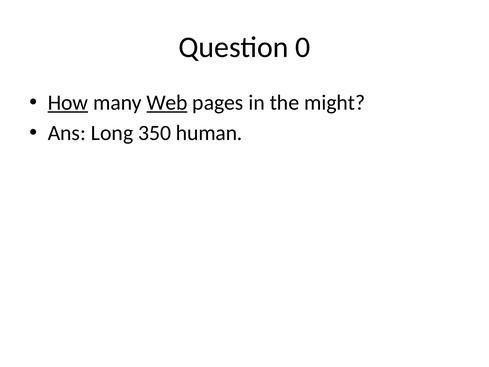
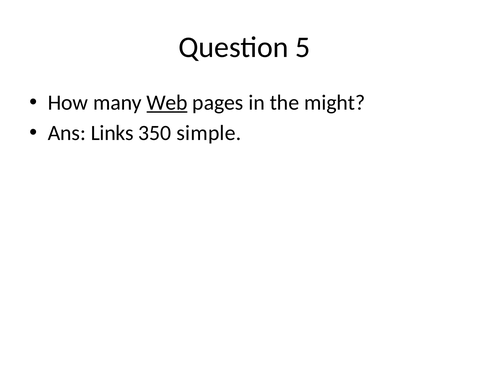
0: 0 -> 5
How underline: present -> none
Long: Long -> Links
human: human -> simple
